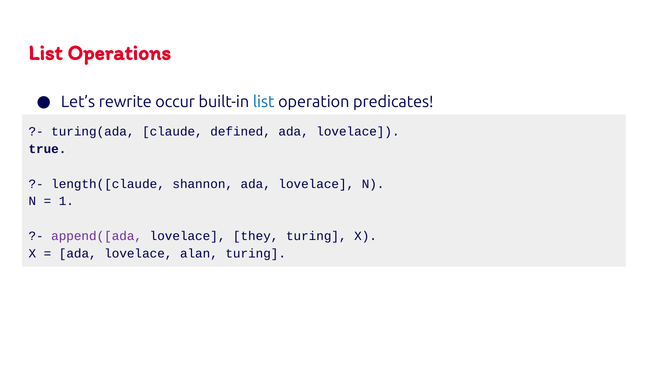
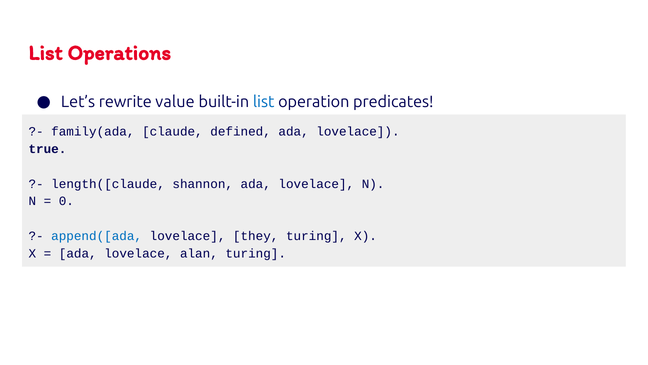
occur: occur -> value
turing(ada: turing(ada -> family(ada
1: 1 -> 0
append([ada colour: purple -> blue
